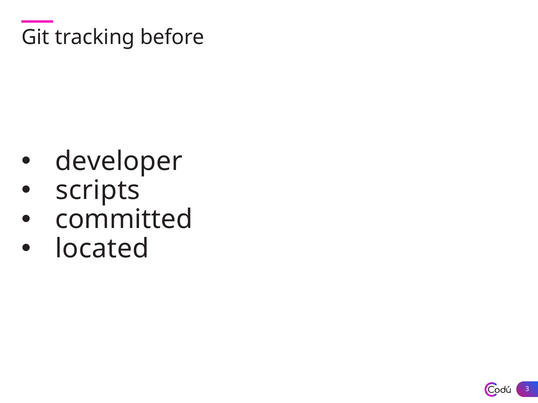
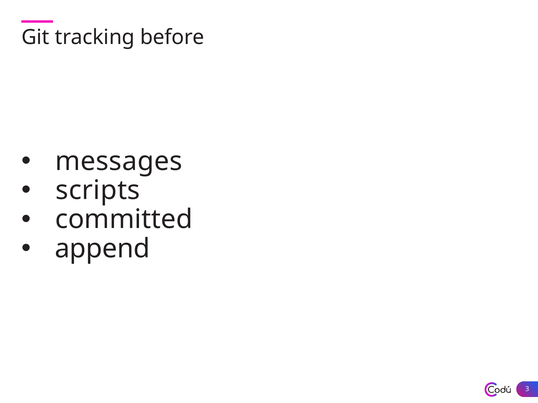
developer: developer -> messages
located: located -> append
